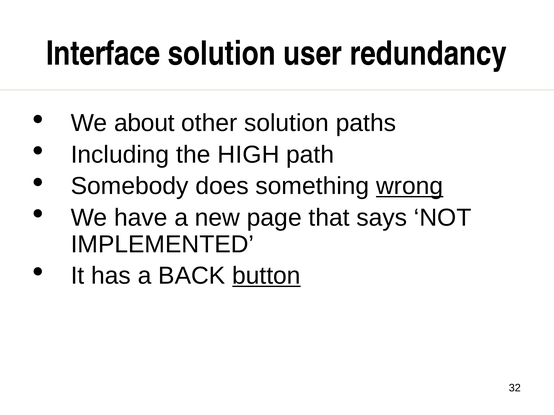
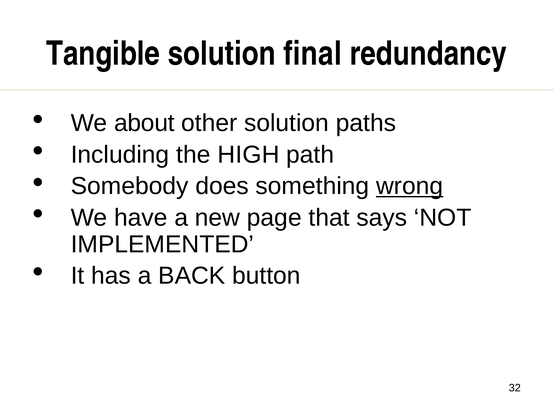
Interface: Interface -> Tangible
user: user -> final
button underline: present -> none
